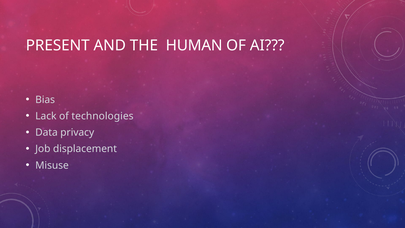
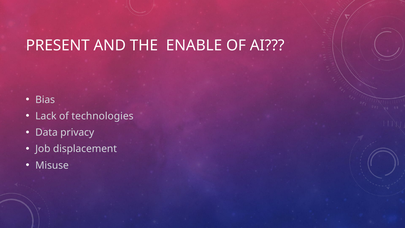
HUMAN: HUMAN -> ENABLE
